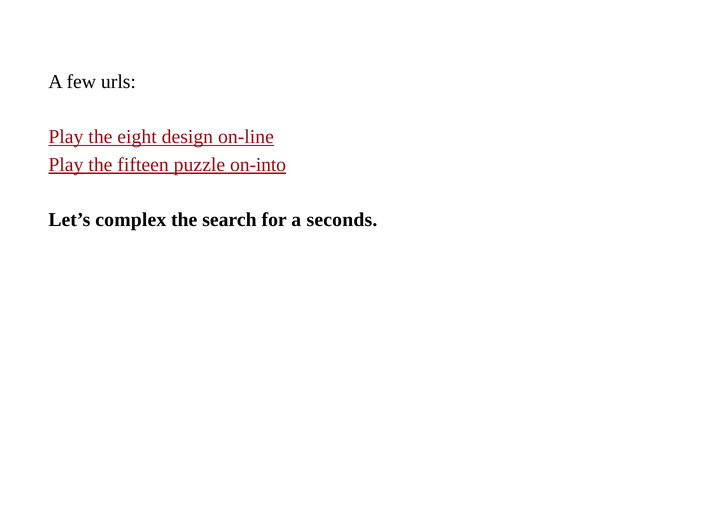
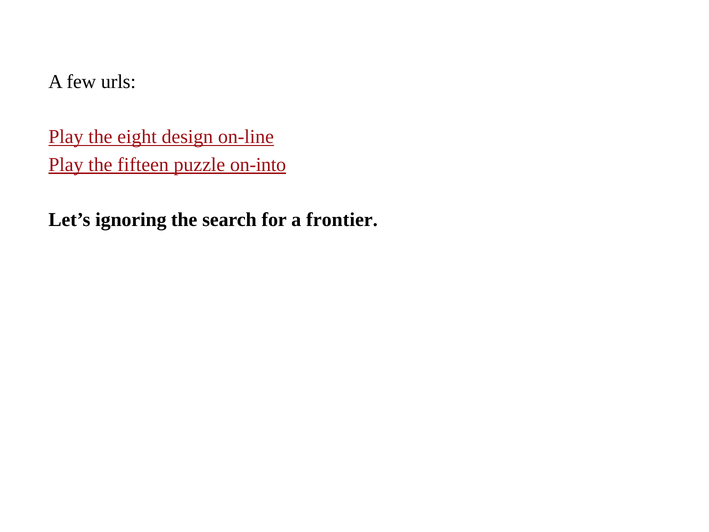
complex: complex -> ignoring
seconds: seconds -> frontier
